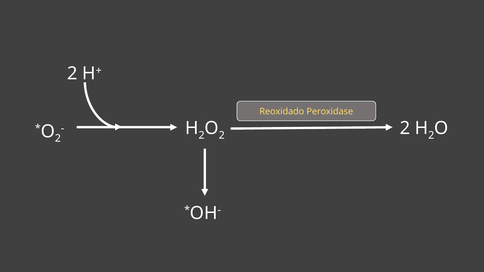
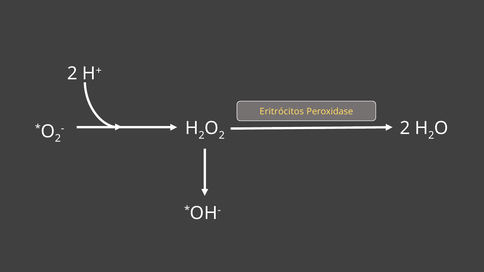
Reoxidado: Reoxidado -> Eritrócitos
